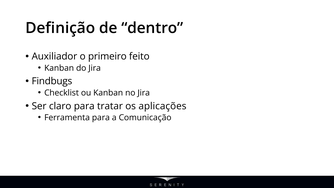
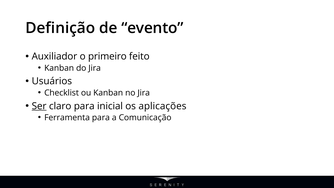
dentro: dentro -> evento
Findbugs: Findbugs -> Usuários
Ser underline: none -> present
tratar: tratar -> inicial
